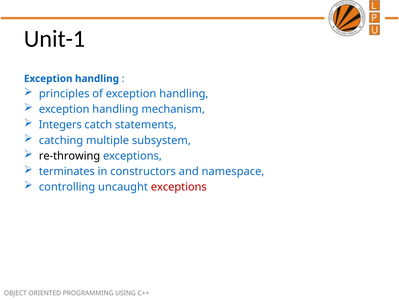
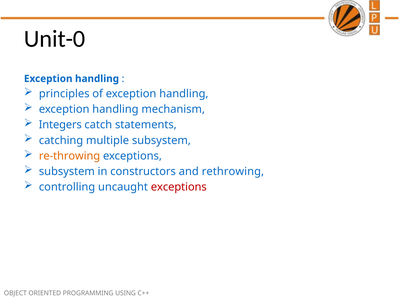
Unit-1: Unit-1 -> Unit-0
re-throwing colour: black -> orange
terminates at (67, 171): terminates -> subsystem
namespace: namespace -> rethrowing
